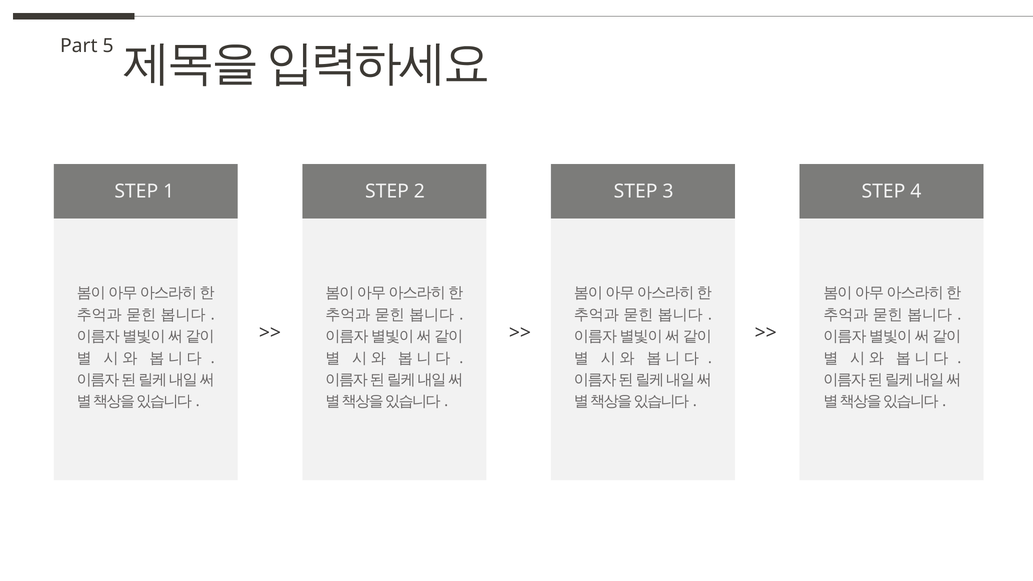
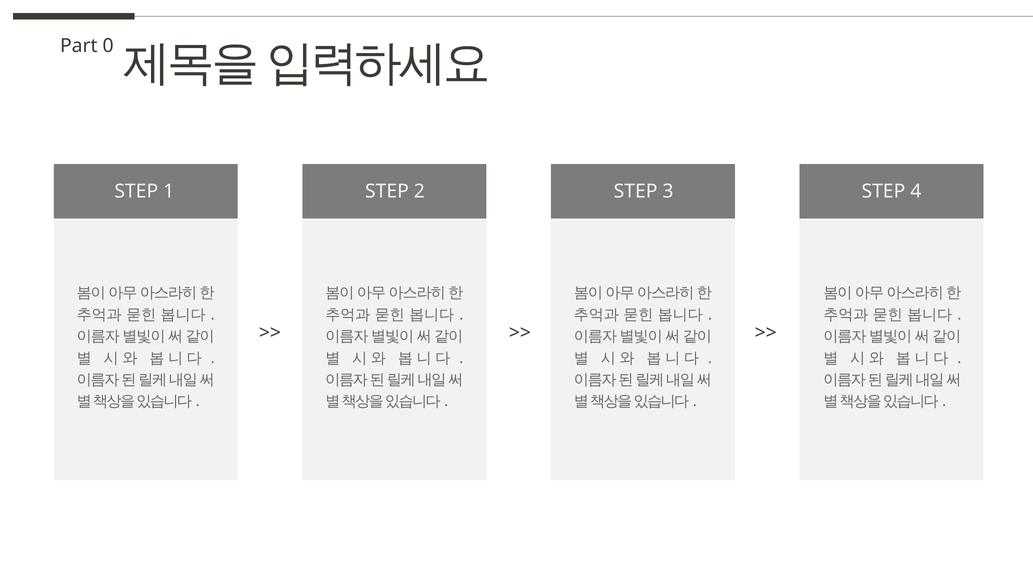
5: 5 -> 0
